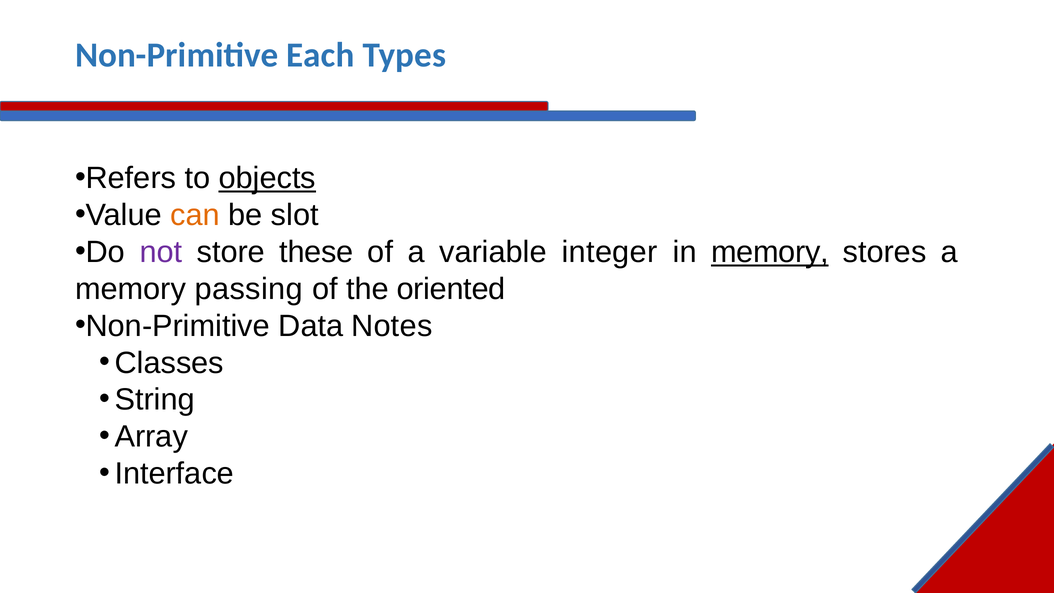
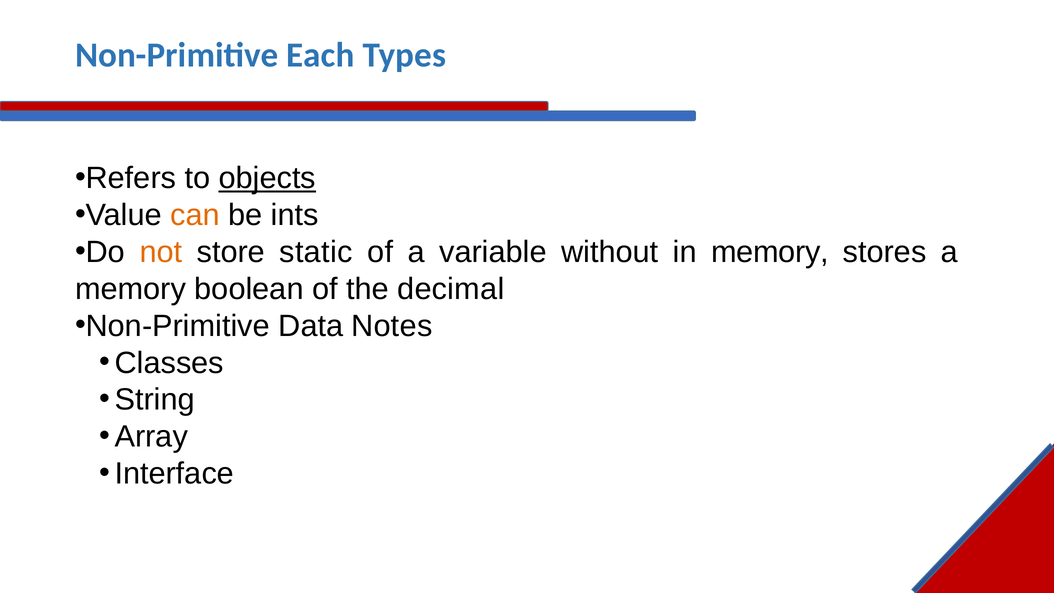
slot: slot -> ints
not colour: purple -> orange
these: these -> static
integer: integer -> without
memory at (770, 252) underline: present -> none
passing: passing -> boolean
oriented: oriented -> decimal
